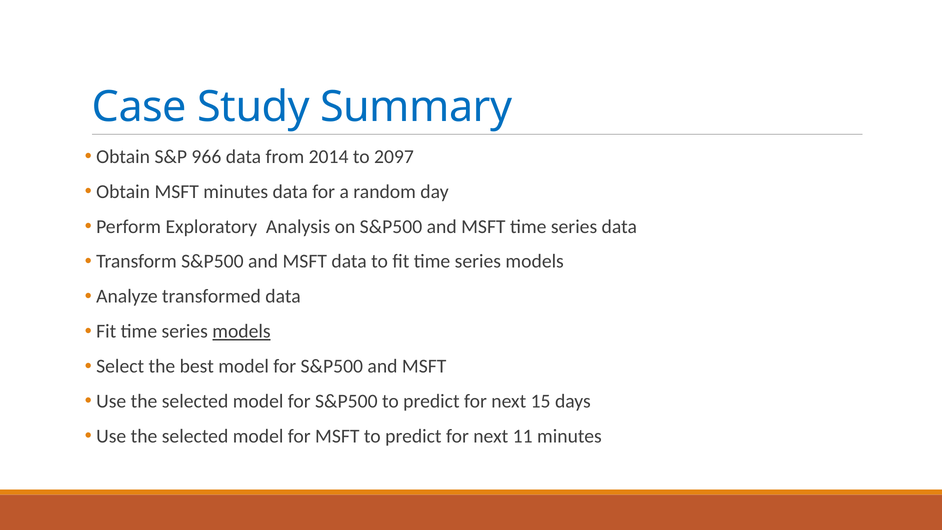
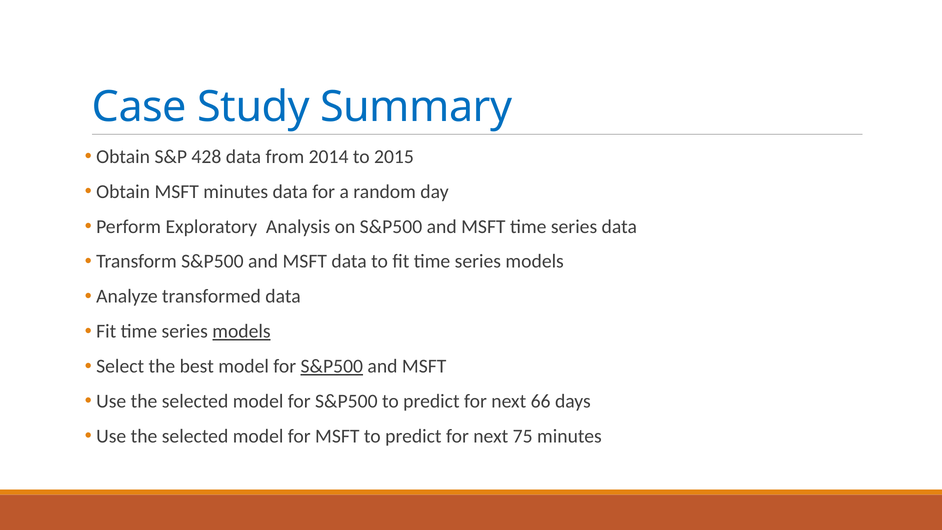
966: 966 -> 428
2097: 2097 -> 2015
S&P500 at (332, 366) underline: none -> present
15: 15 -> 66
11: 11 -> 75
